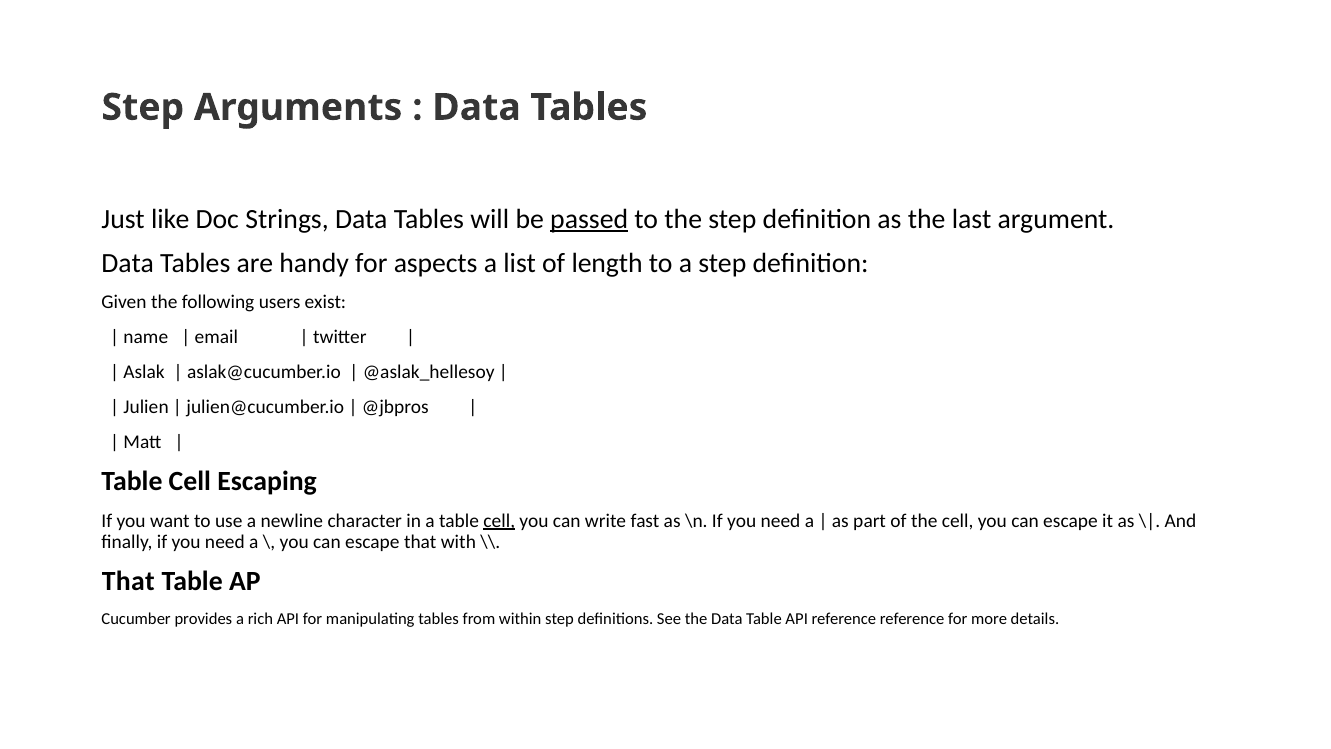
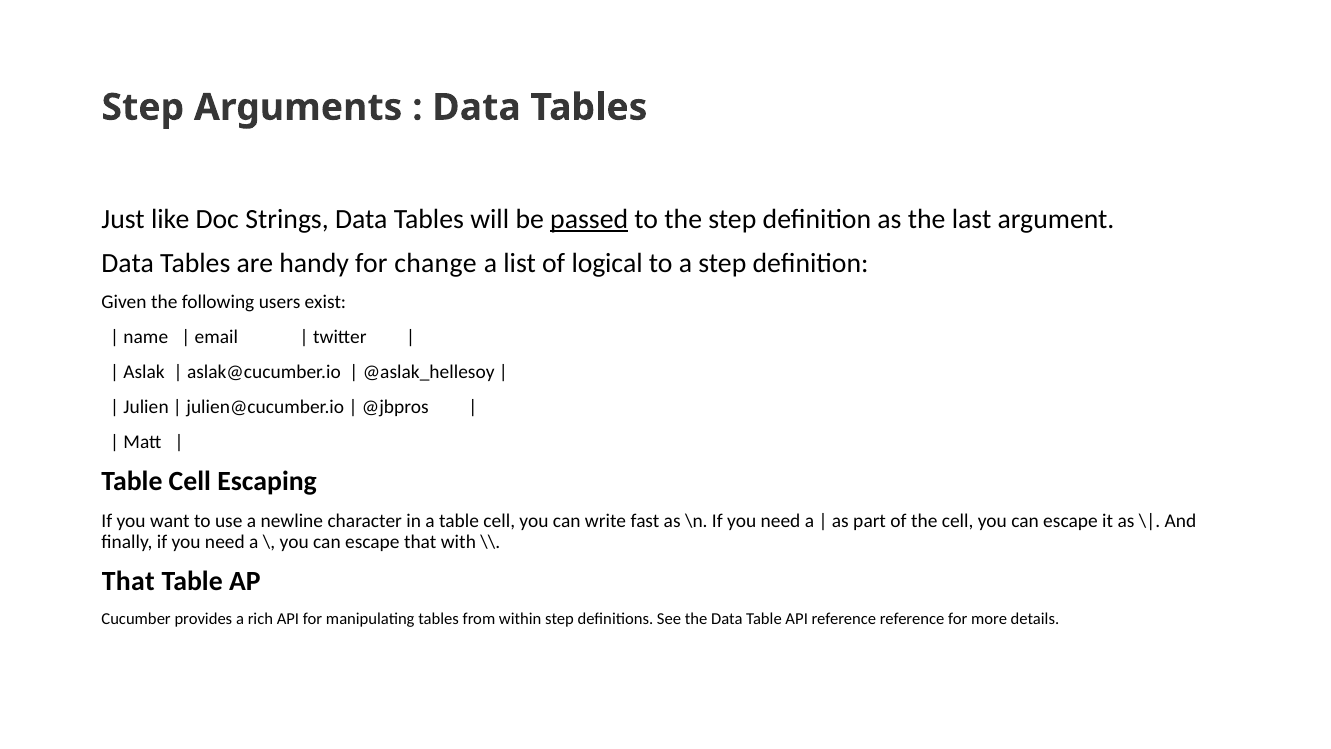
aspects: aspects -> change
length: length -> logical
cell at (499, 520) underline: present -> none
